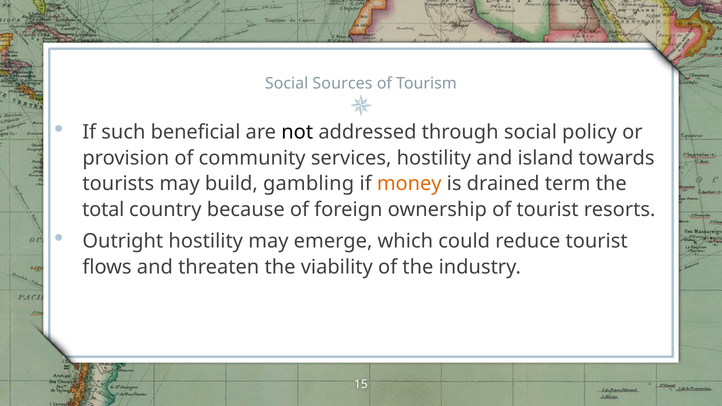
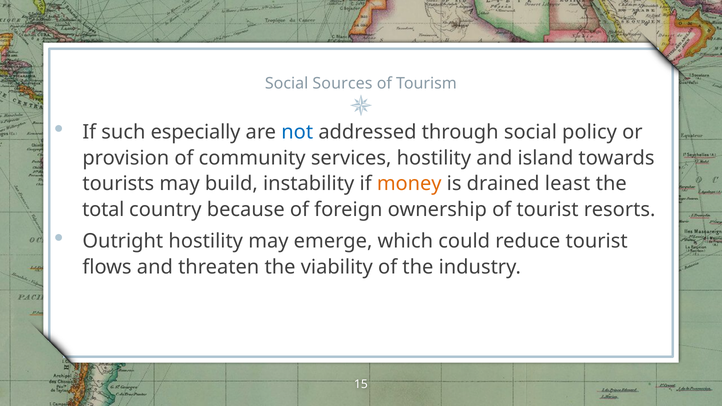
beneficial: beneficial -> especially
not colour: black -> blue
gambling: gambling -> instability
term: term -> least
